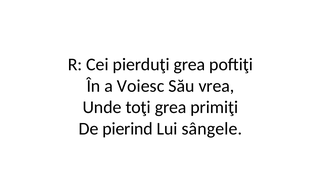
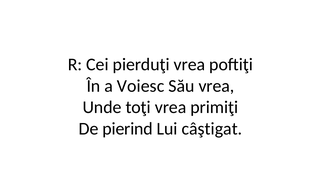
pierduţi grea: grea -> vrea
toţi grea: grea -> vrea
sângele: sângele -> câştigat
